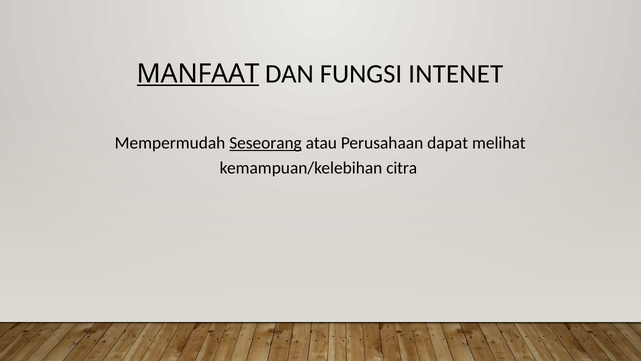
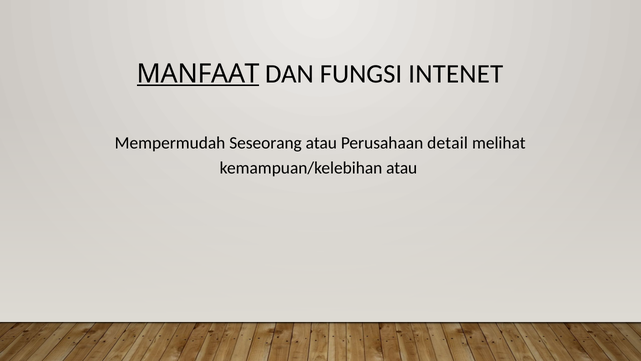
Seseorang underline: present -> none
dapat: dapat -> detail
kemampuan/kelebihan citra: citra -> atau
